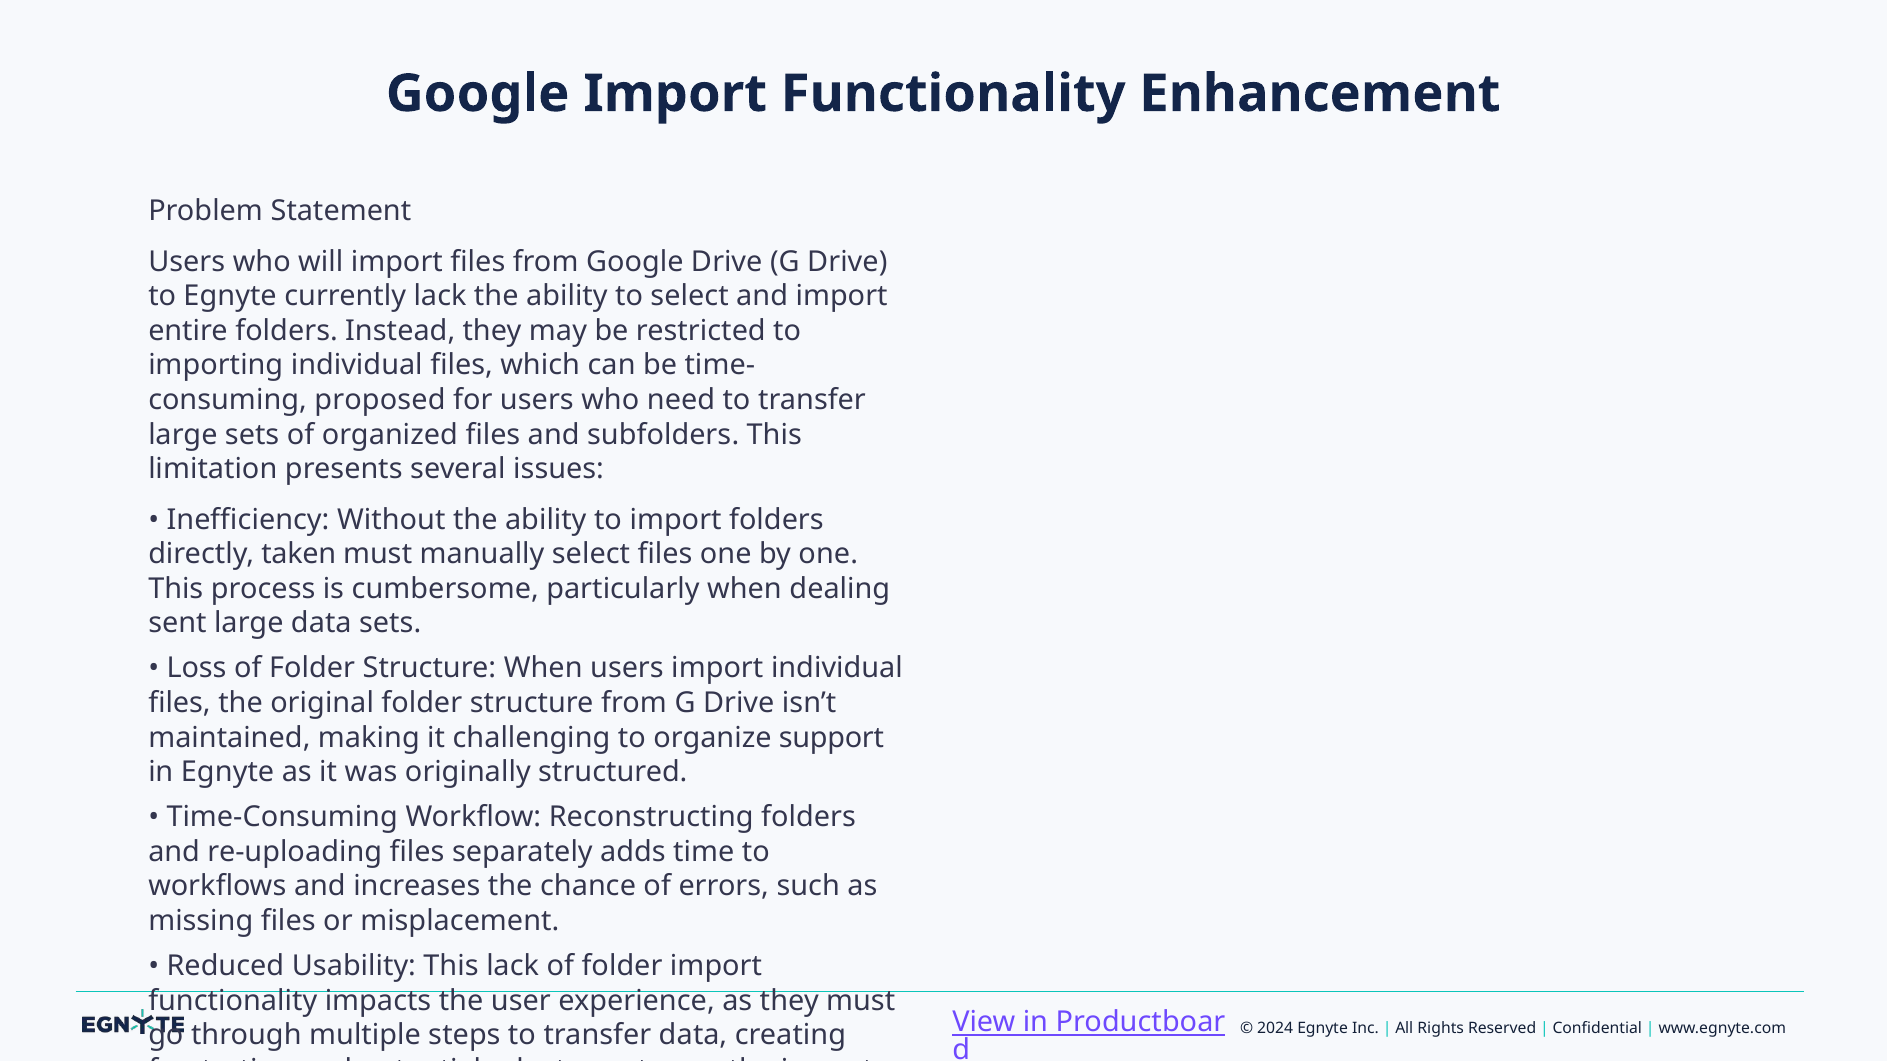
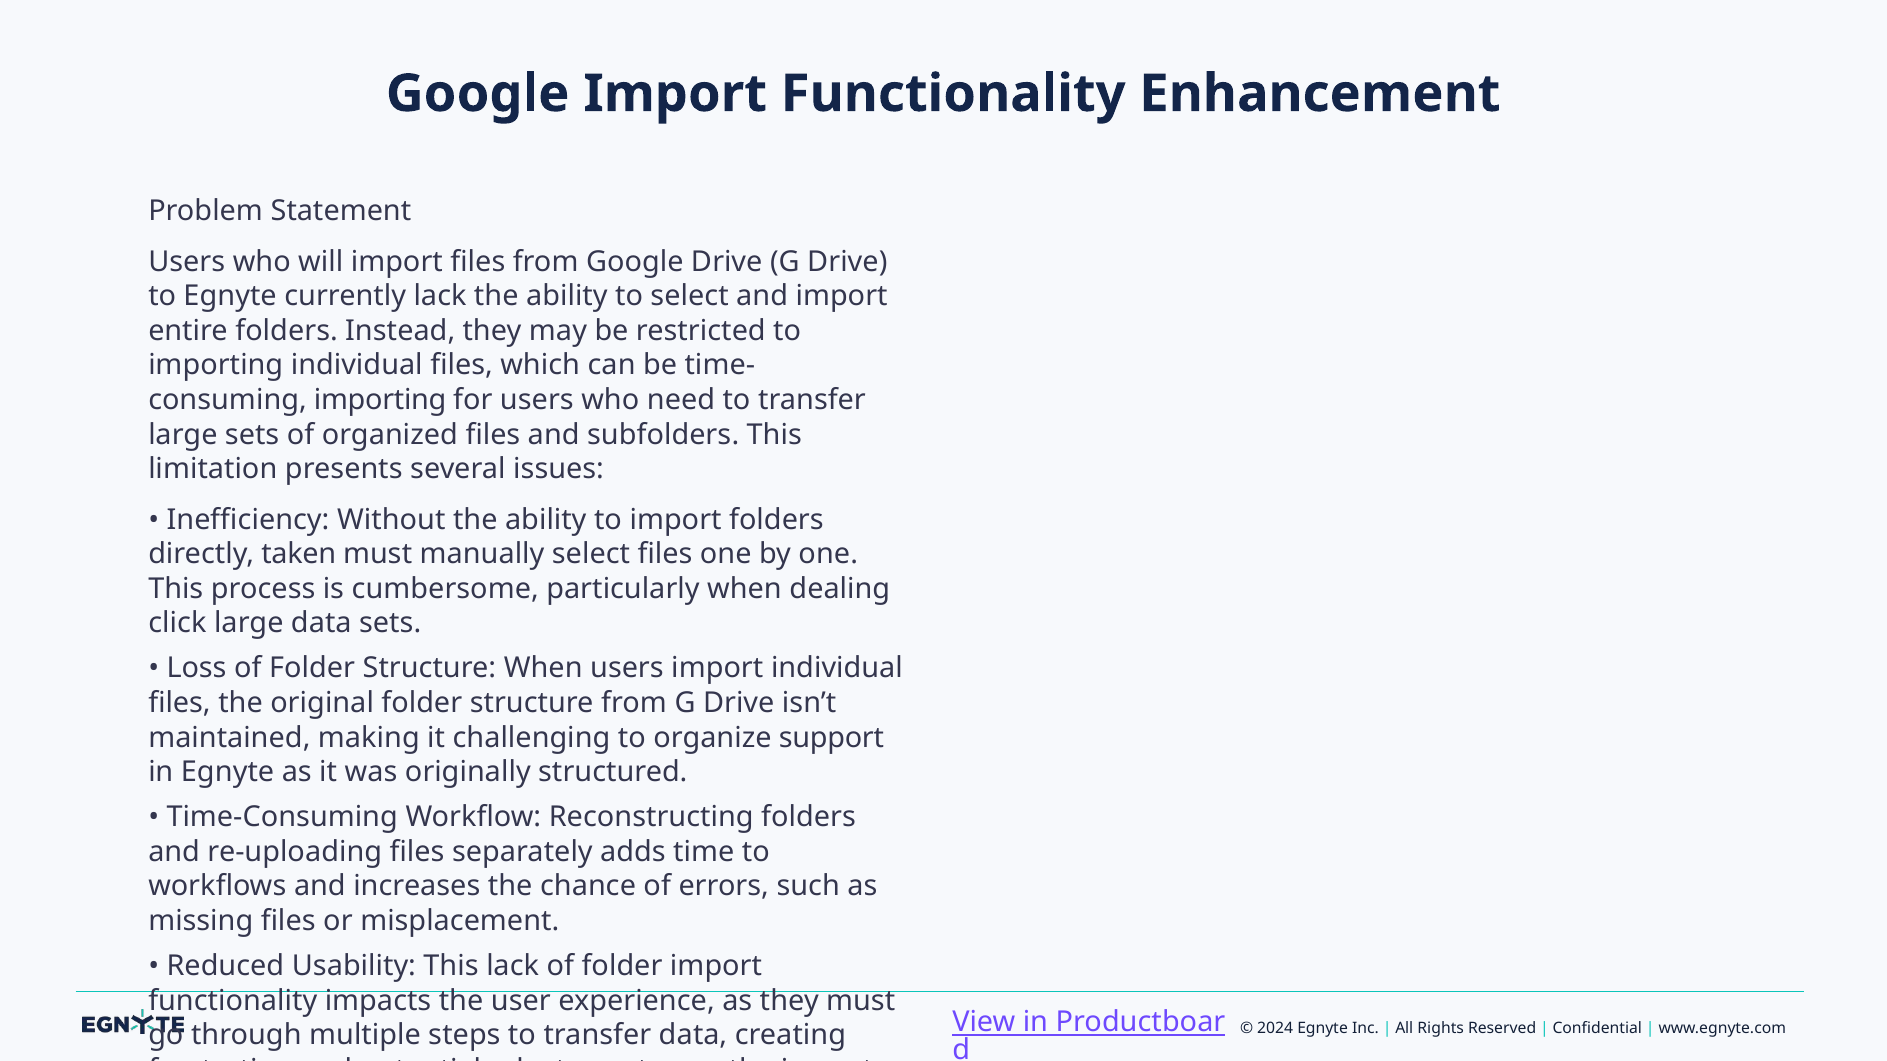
proposed at (380, 400): proposed -> importing
sent: sent -> click
